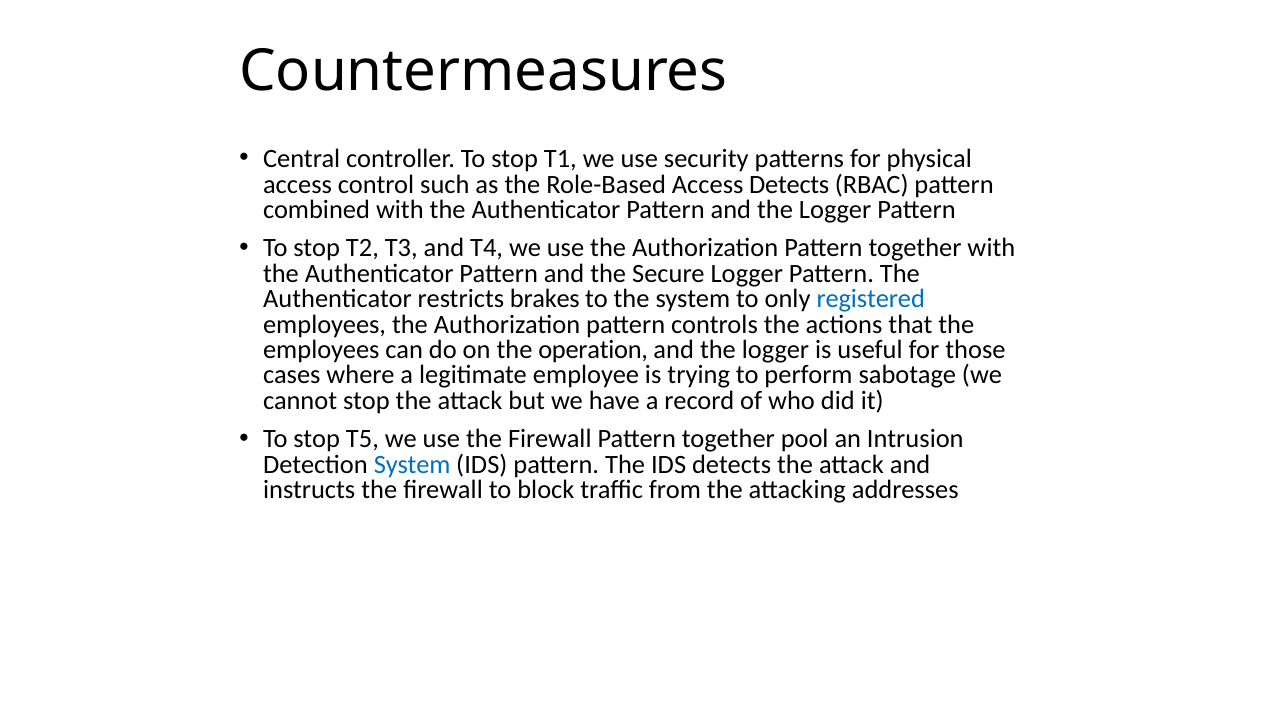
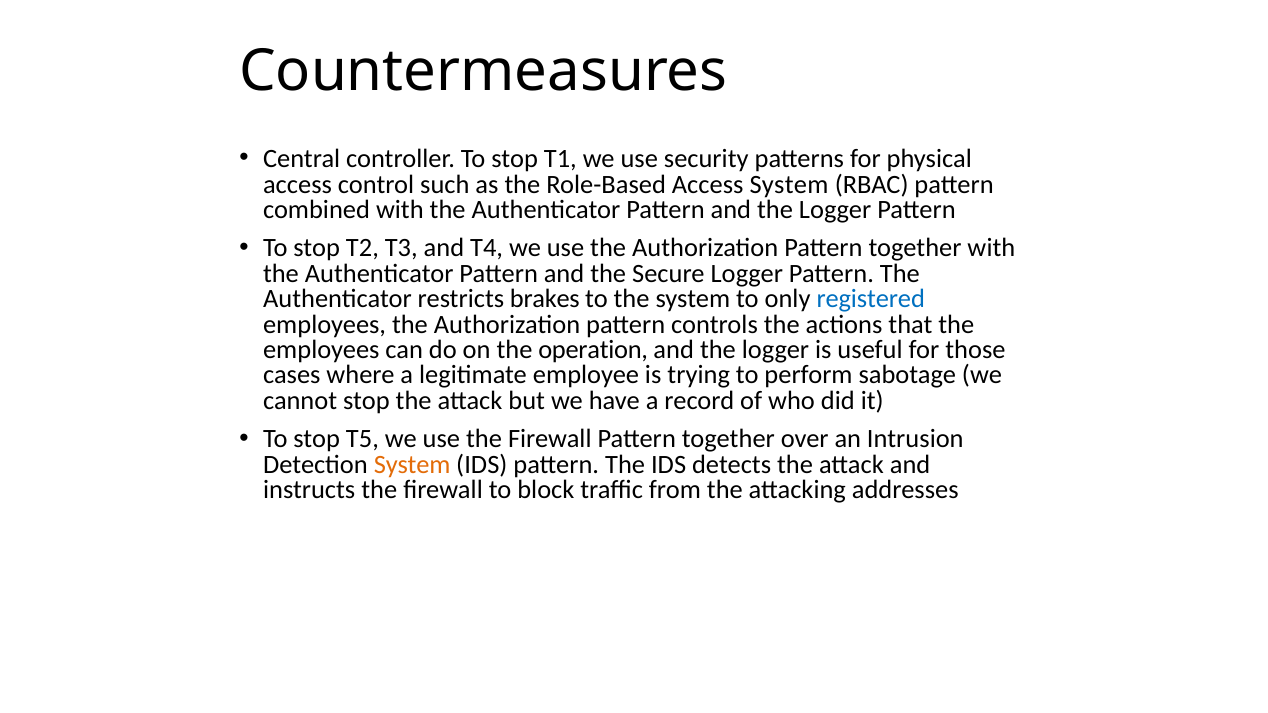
Access Detects: Detects -> System
pool: pool -> over
System at (412, 465) colour: blue -> orange
